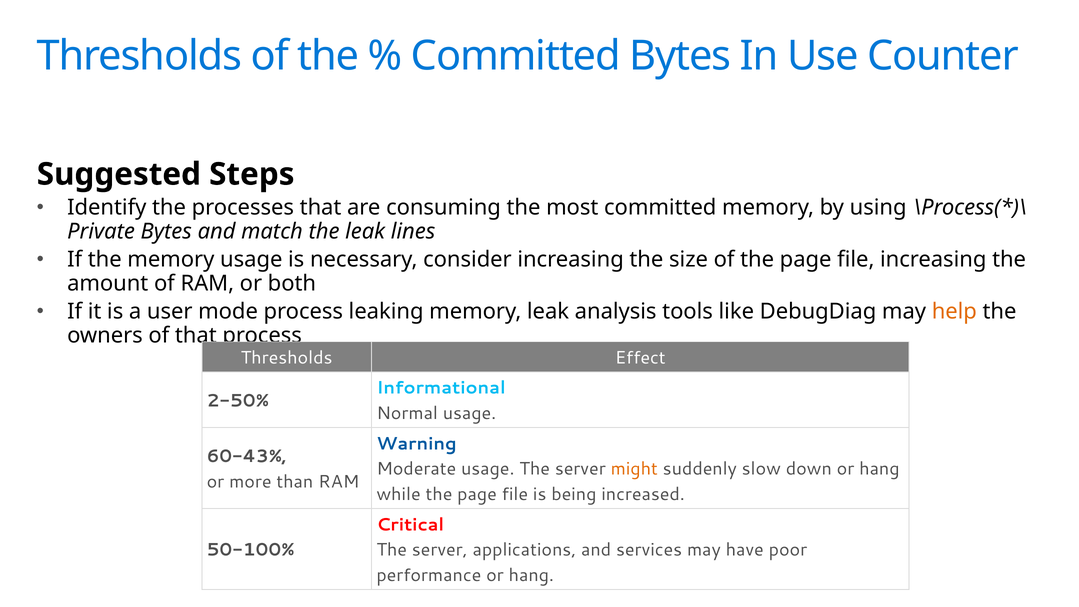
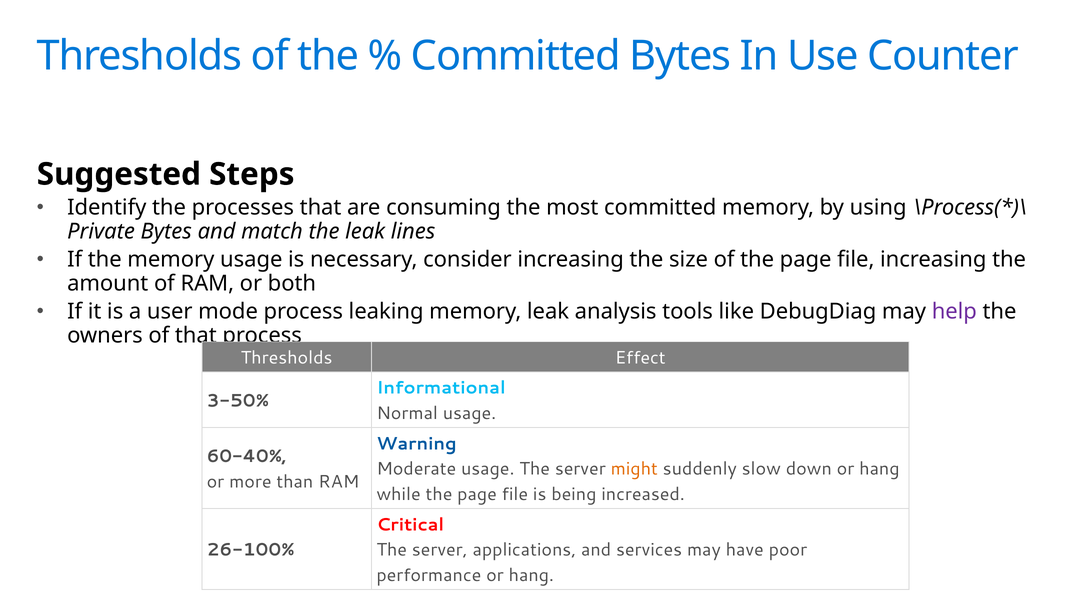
help colour: orange -> purple
2-50%: 2-50% -> 3-50%
60-43%: 60-43% -> 60-40%
50-100%: 50-100% -> 26-100%
